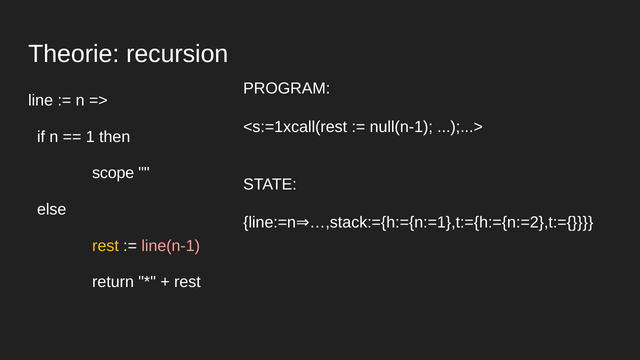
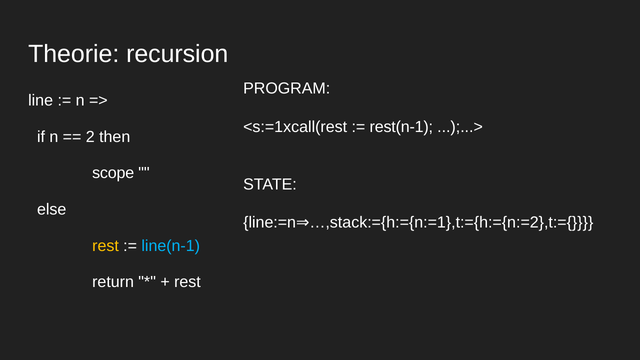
null(n-1: null(n-1 -> rest(n-1
1: 1 -> 2
line(n-1 colour: pink -> light blue
